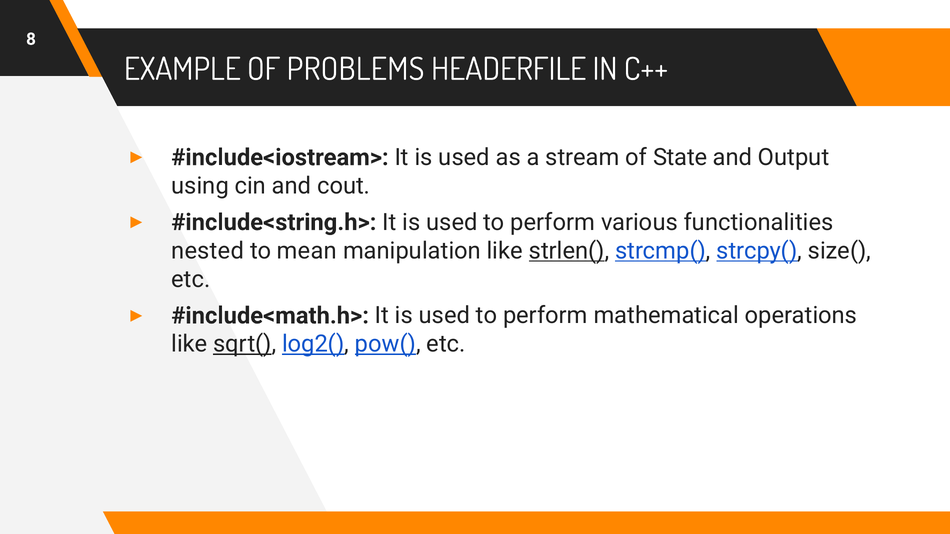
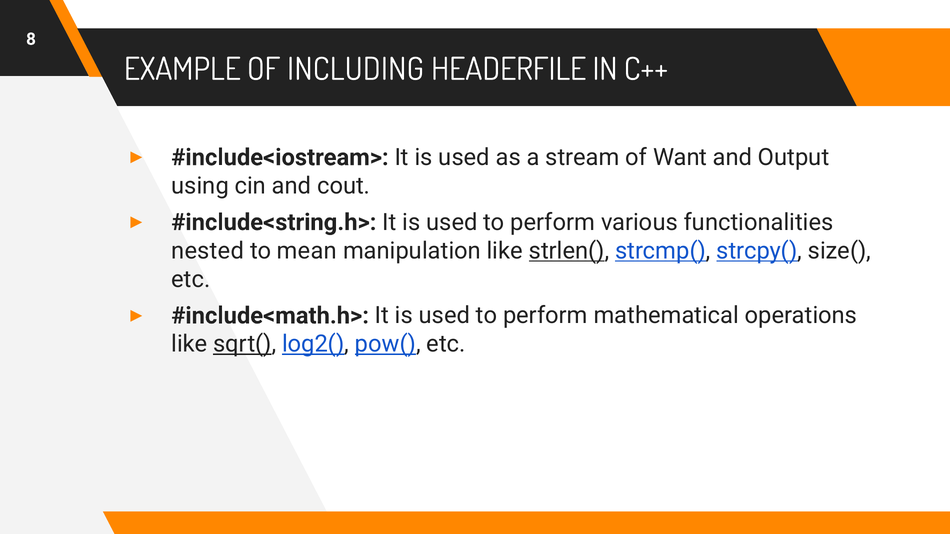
PROBLEMS: PROBLEMS -> INCLUDING
State: State -> Want
